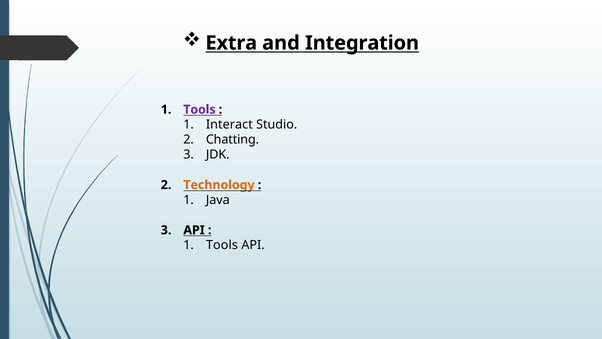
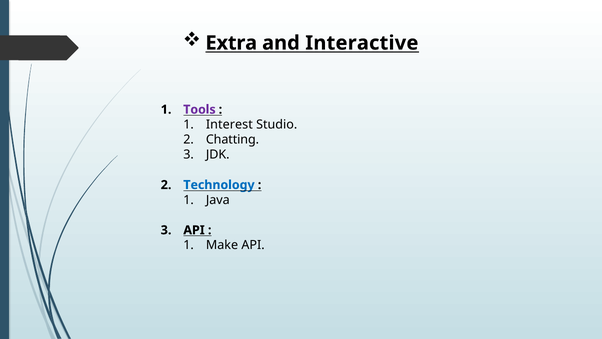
Integration: Integration -> Interactive
Interact: Interact -> Interest
Technology colour: orange -> blue
Tools at (222, 245): Tools -> Make
